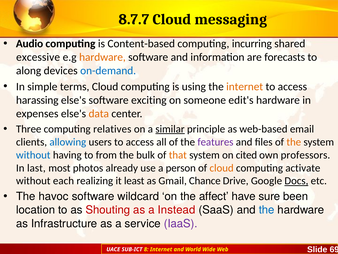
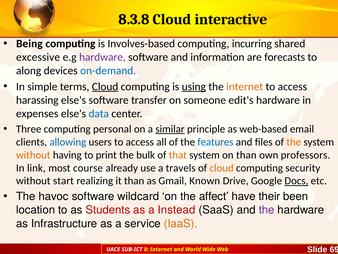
8.7.7: 8.7.7 -> 8.3.8
messaging: messaging -> interactive
Audio: Audio -> Being
Content-based: Content-based -> Involves-based
hardware at (102, 57) colour: orange -> purple
Cloud at (105, 86) underline: none -> present
using underline: none -> present
exciting: exciting -> transfer
data colour: orange -> blue
relatives: relatives -> personal
features colour: purple -> blue
without at (33, 155) colour: blue -> orange
from: from -> print
on cited: cited -> than
last: last -> link
photos: photos -> course
person: person -> travels
activate: activate -> security
each: each -> start
it least: least -> than
Chance: Chance -> Known
sure: sure -> their
Shouting: Shouting -> Students
the at (267, 210) colour: blue -> purple
IaaS colour: purple -> orange
